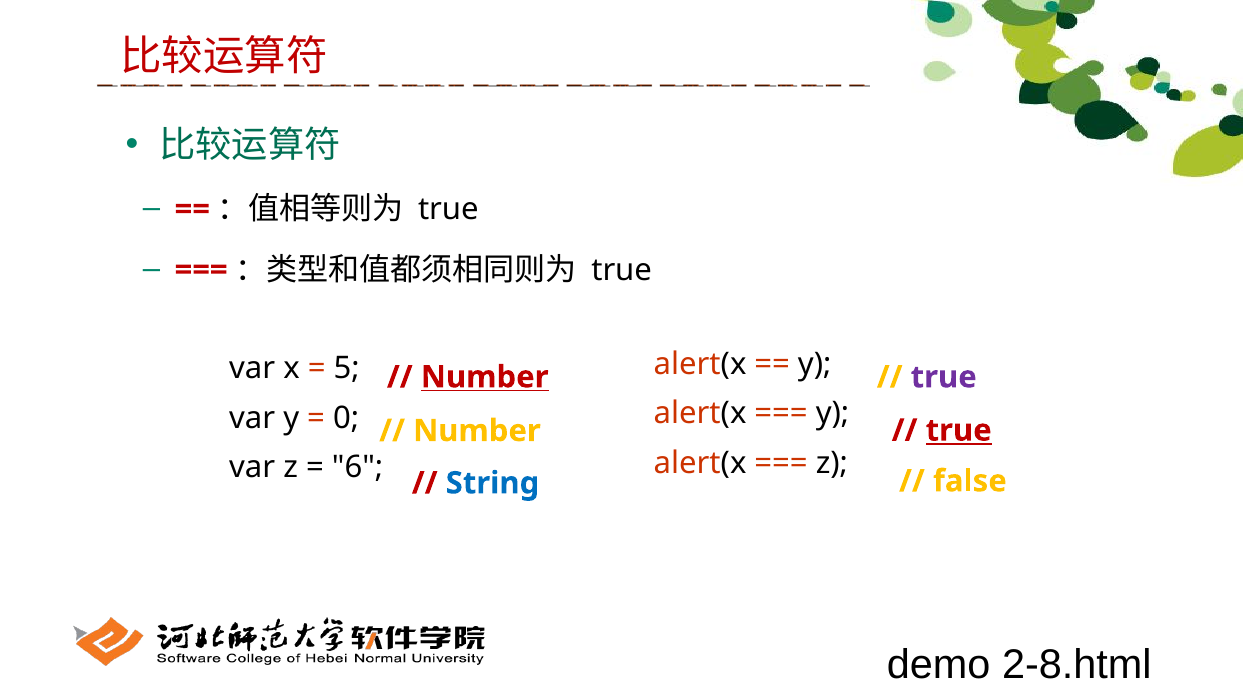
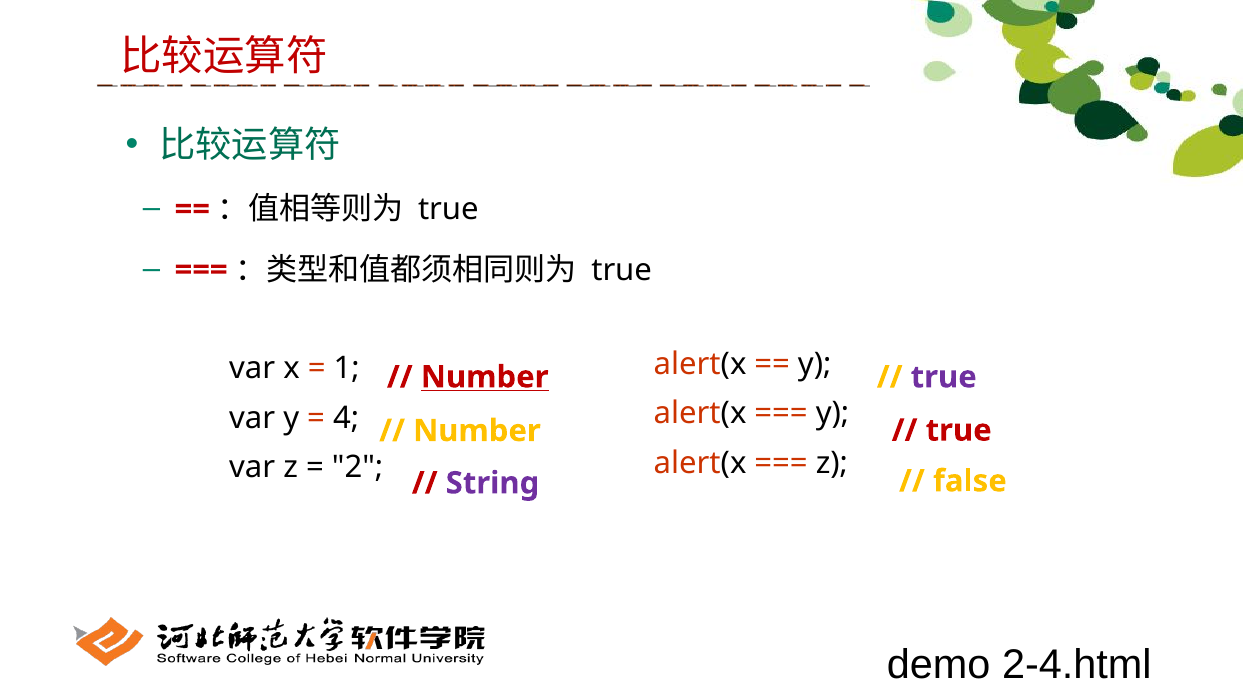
5: 5 -> 1
0: 0 -> 4
true at (959, 431) underline: present -> none
6: 6 -> 2
String colour: blue -> purple
2-8.html: 2-8.html -> 2-4.html
